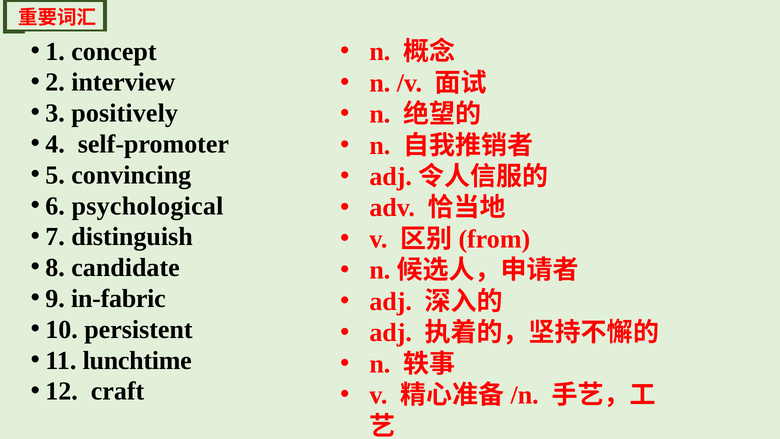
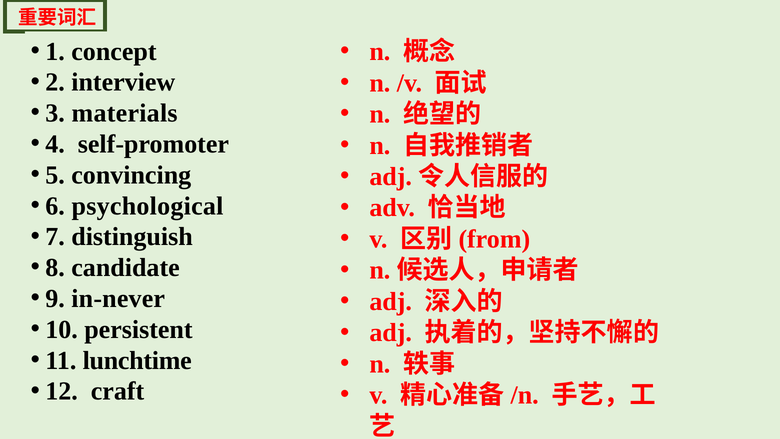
positively: positively -> materials
in-fabric: in-fabric -> in-never
